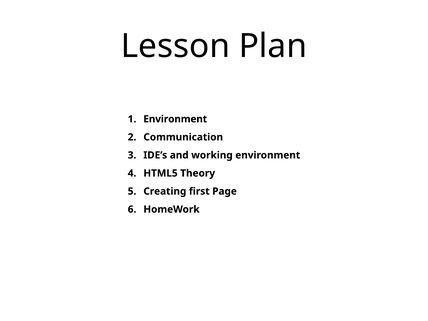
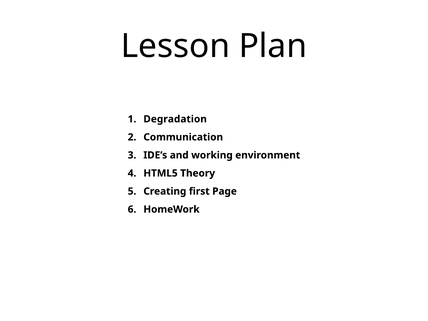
Environment at (175, 119): Environment -> Degradation
